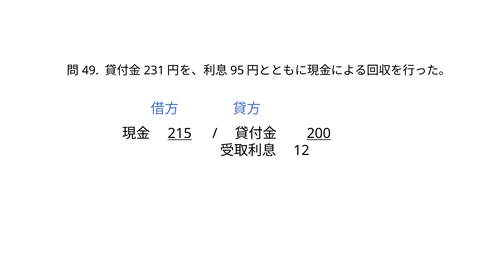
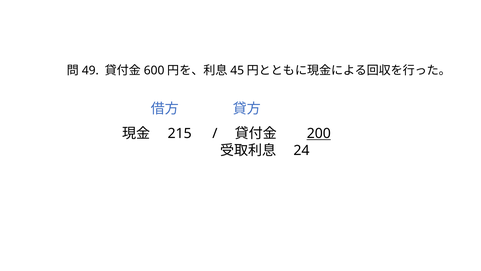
231: 231 -> 600
95: 95 -> 45
215 underline: present -> none
12: 12 -> 24
